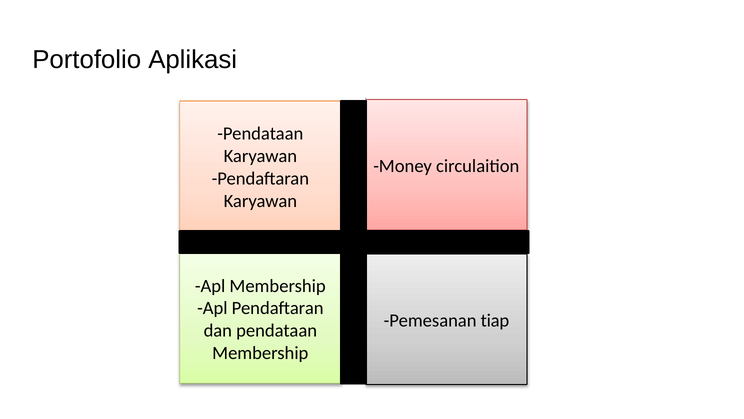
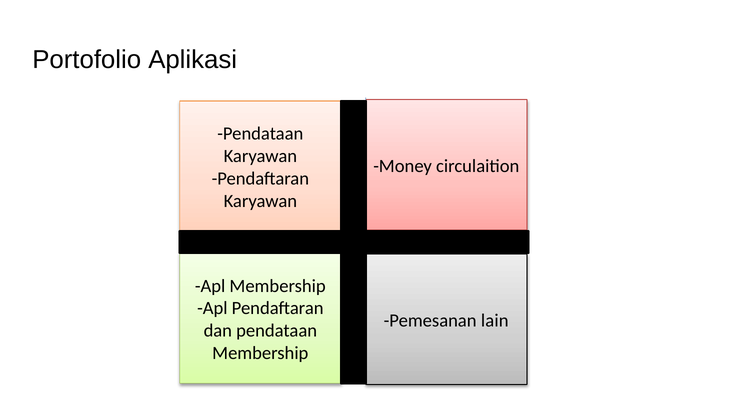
tiap: tiap -> lain
